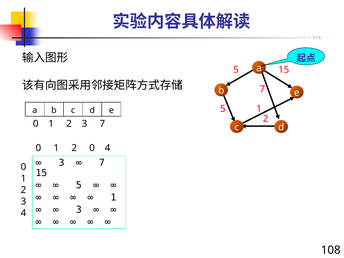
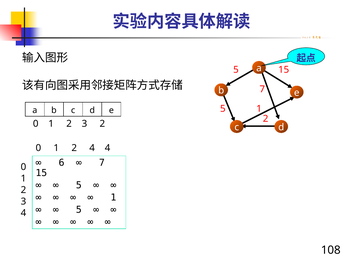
3 7: 7 -> 2
2 0: 0 -> 4
3 at (62, 163): 3 -> 6
3 at (79, 210): 3 -> 5
